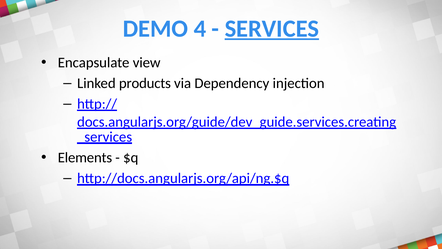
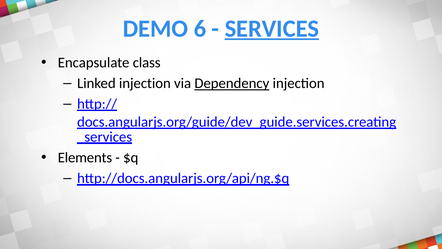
4: 4 -> 6
view: view -> class
Linked products: products -> injection
Dependency underline: none -> present
